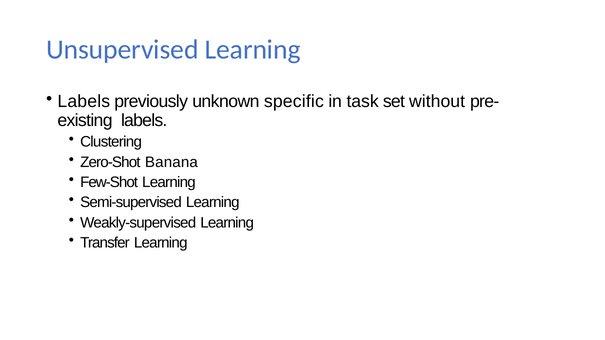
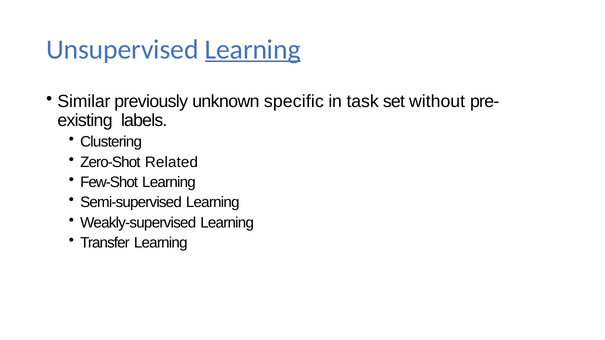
Learning at (253, 50) underline: none -> present
Labels at (84, 102): Labels -> Similar
Banana: Banana -> Related
